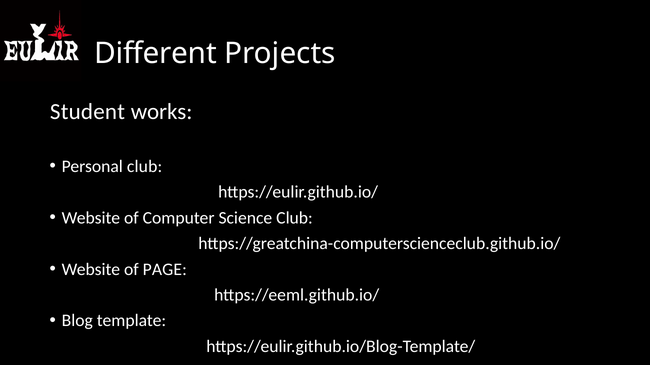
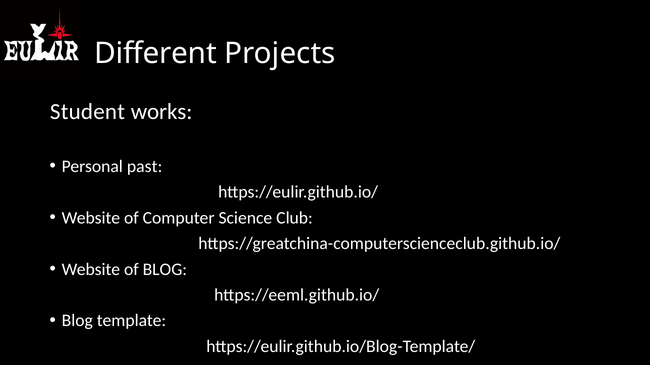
Personal club: club -> past
of PAGE: PAGE -> BLOG
